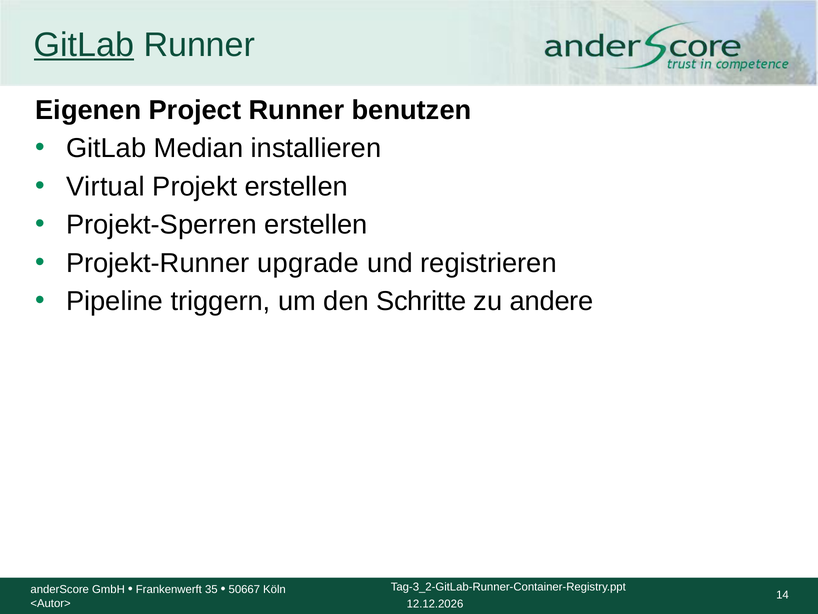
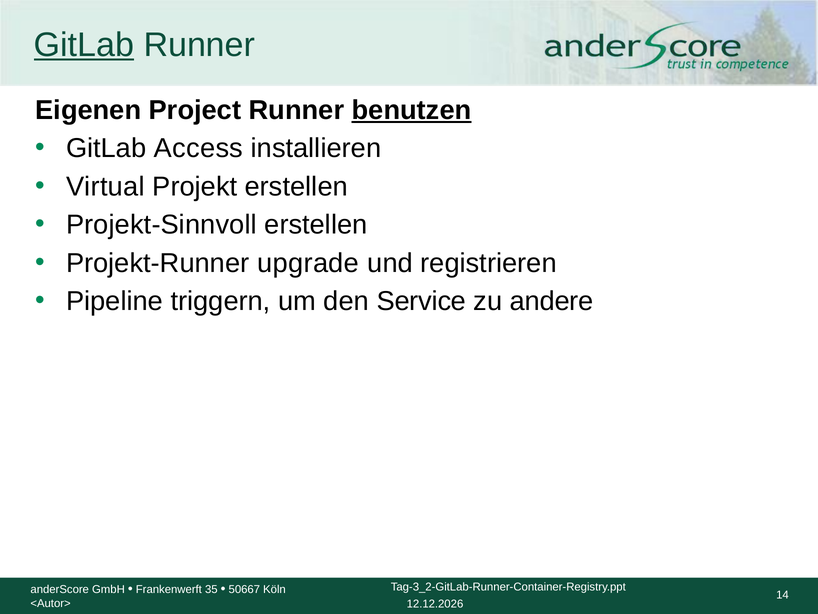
benutzen underline: none -> present
Median: Median -> Access
Projekt-Sperren: Projekt-Sperren -> Projekt-Sinnvoll
Schritte: Schritte -> Service
